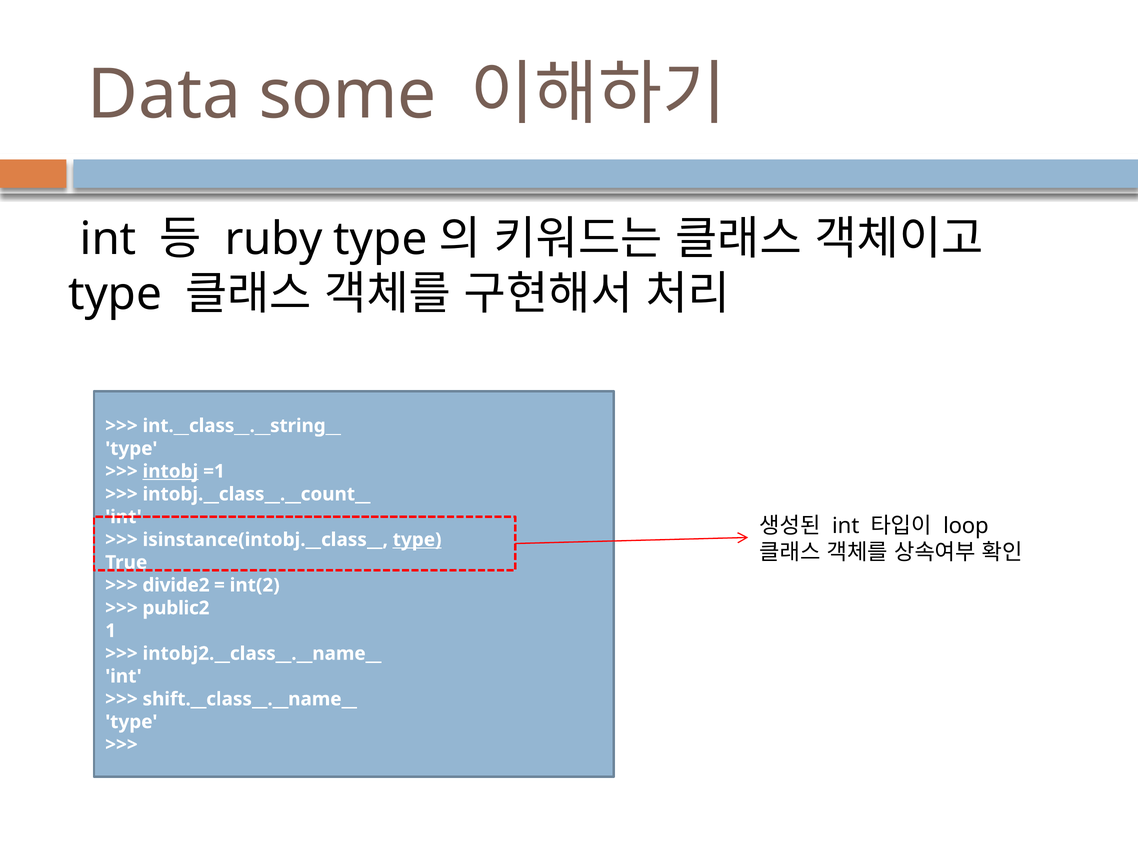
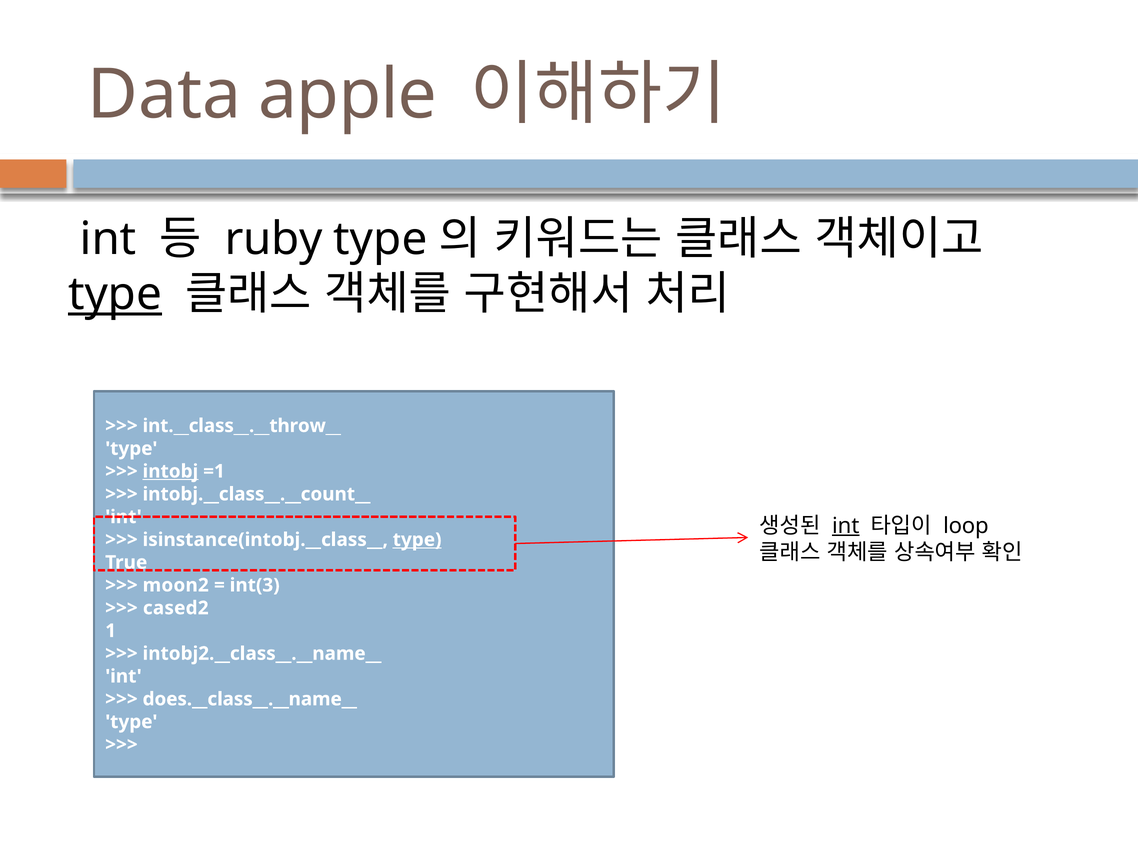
some: some -> apple
type at (115, 294) underline: none -> present
int.__class__.__string__: int.__class__.__string__ -> int.__class__.__throw__
int at (846, 525) underline: none -> present
divide2: divide2 -> moon2
int(2: int(2 -> int(3
public2: public2 -> cased2
shift.__class__.__name__: shift.__class__.__name__ -> does.__class__.__name__
